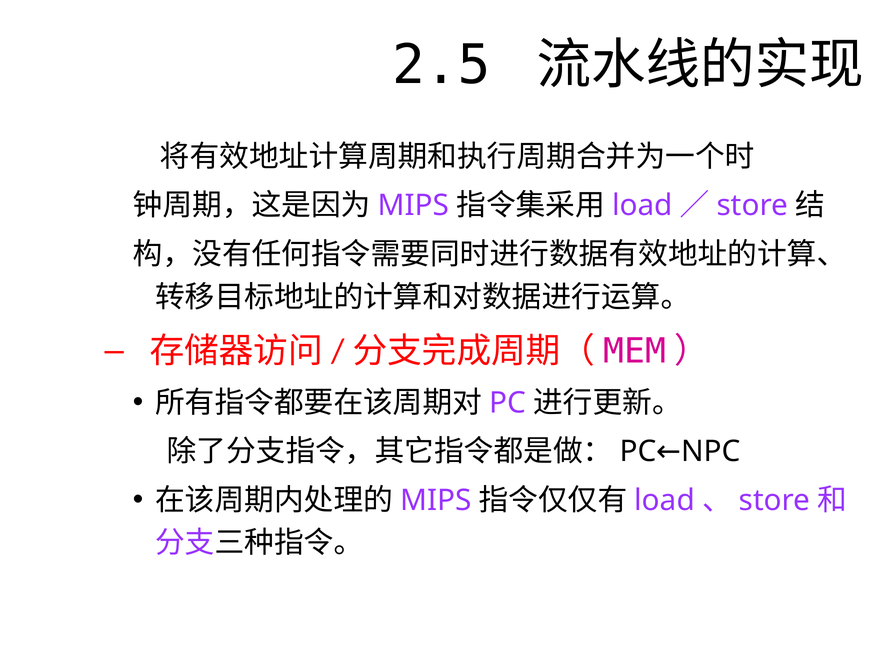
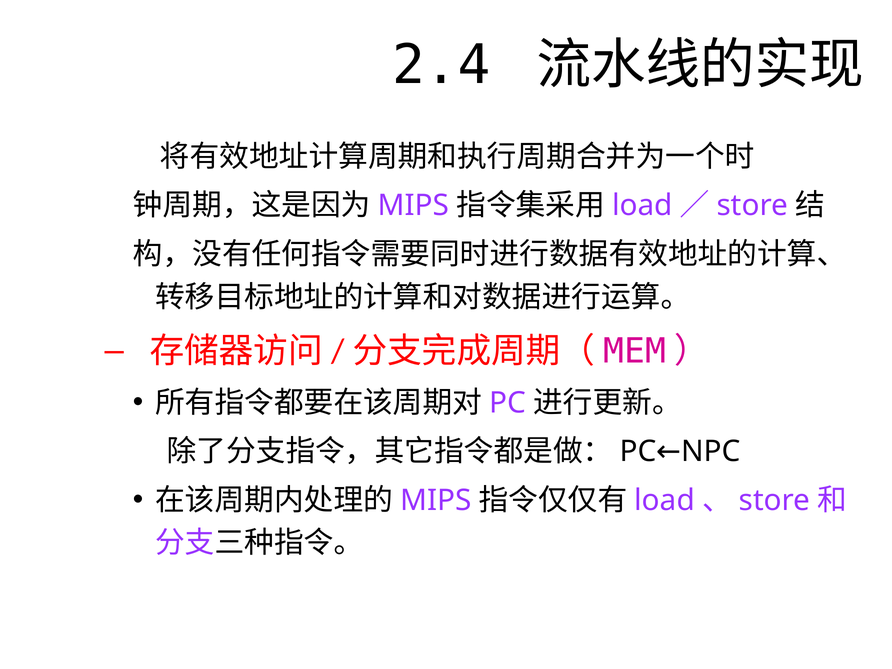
2.5: 2.5 -> 2.4
